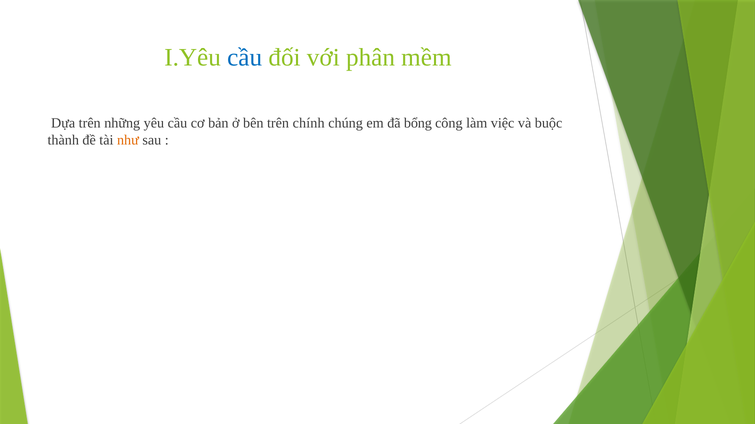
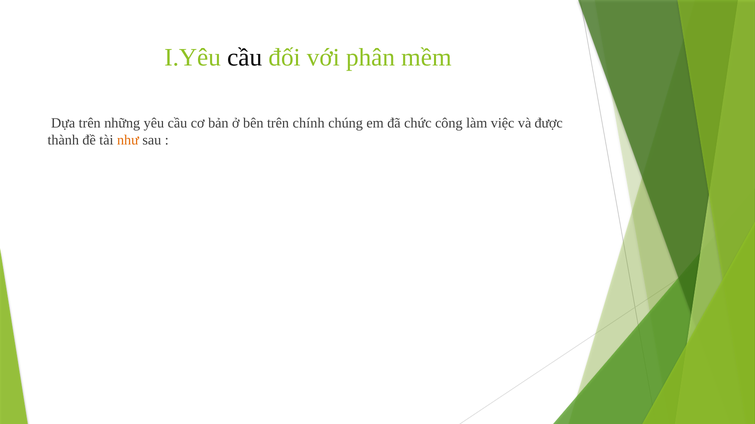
cầu at (245, 57) colour: blue -> black
bổng: bổng -> chức
buộc: buộc -> được
